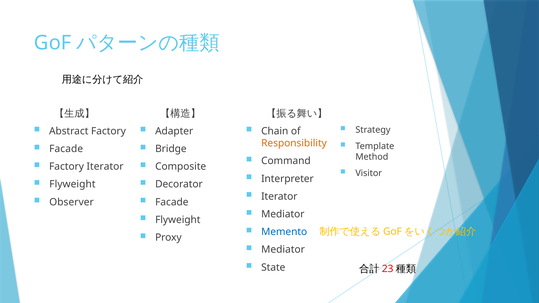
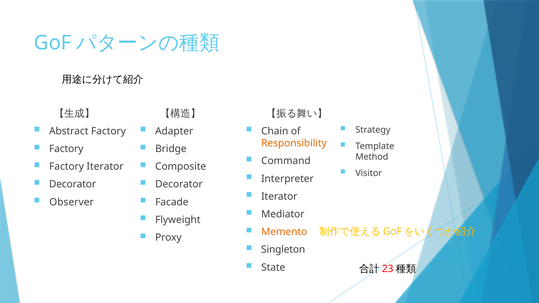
Facade at (66, 149): Facade -> Factory
Flyweight at (72, 184): Flyweight -> Decorator
Memento colour: blue -> orange
Mediator at (283, 250): Mediator -> Singleton
